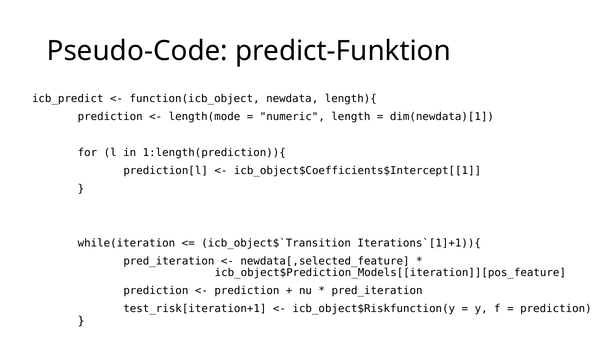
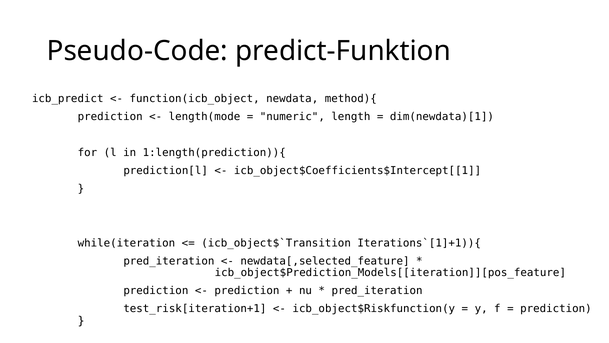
length){: length){ -> method){
